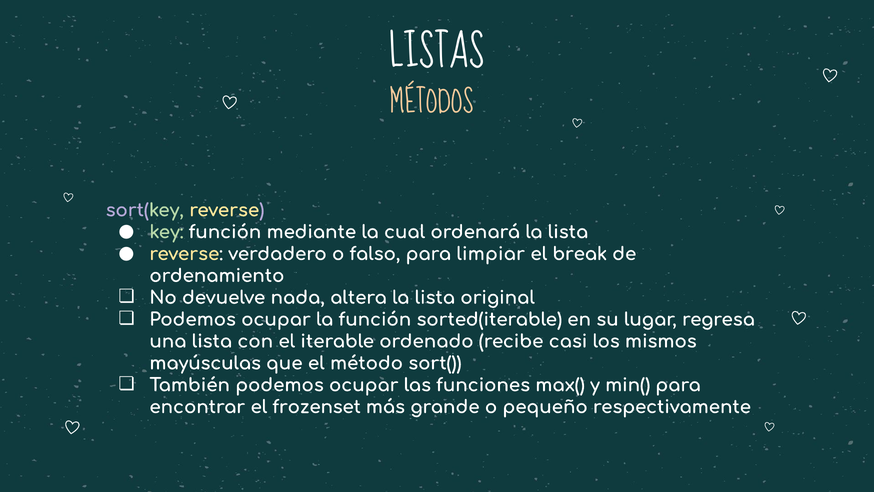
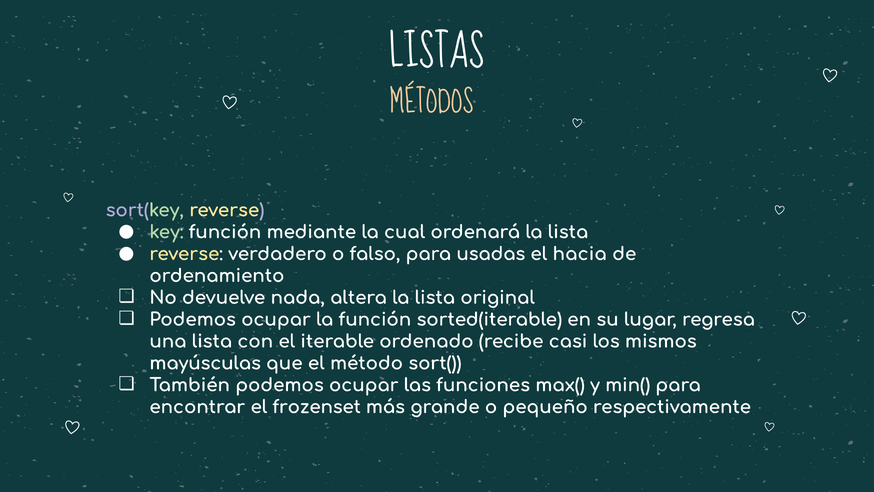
limpiar: limpiar -> usadas
break: break -> hacia
